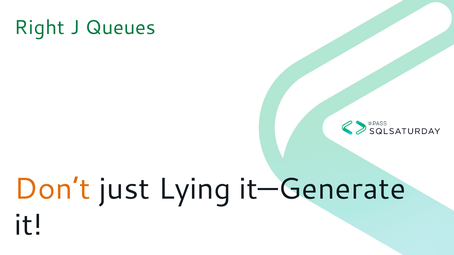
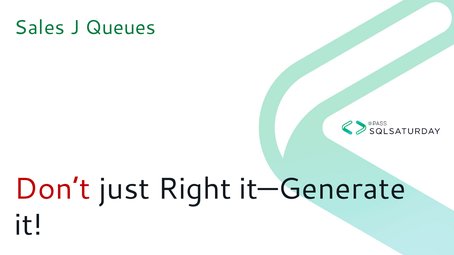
Right: Right -> Sales
Don’t colour: orange -> red
Lying: Lying -> Right
